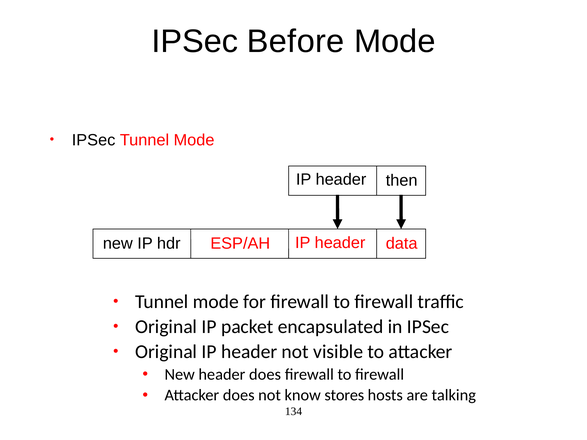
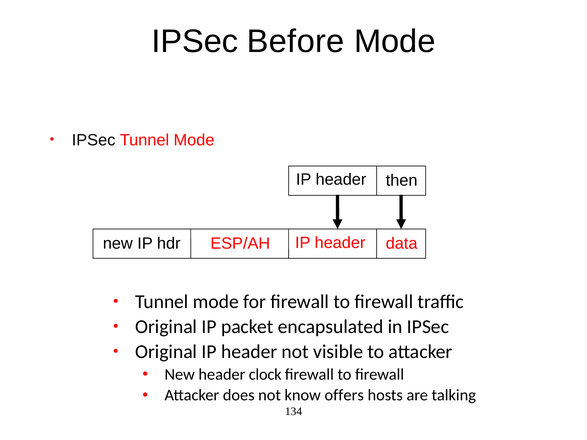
header does: does -> clock
stores: stores -> offers
